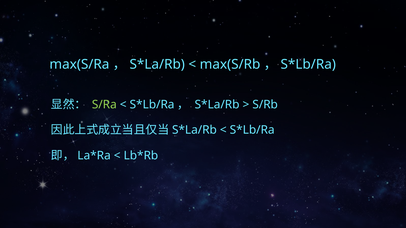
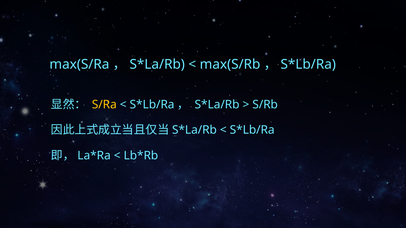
S/Ra colour: light green -> yellow
